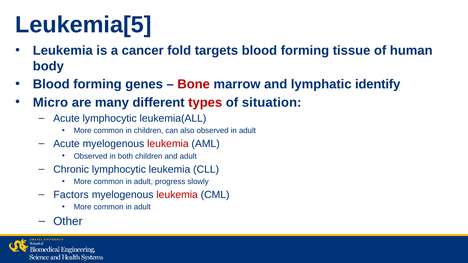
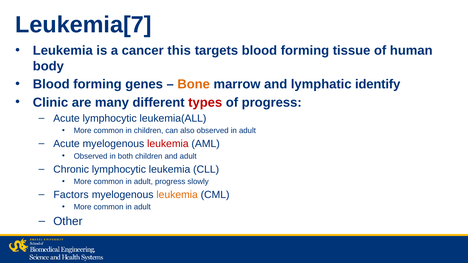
Leukemia[5: Leukemia[5 -> Leukemia[7
fold: fold -> this
Bone colour: red -> orange
Micro: Micro -> Clinic
of situation: situation -> progress
leukemia at (177, 195) colour: red -> orange
